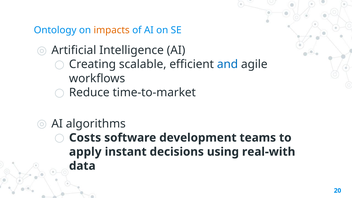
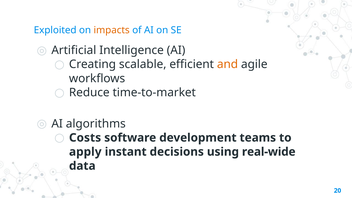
Ontology: Ontology -> Exploited
and colour: blue -> orange
real-with: real-with -> real-wide
